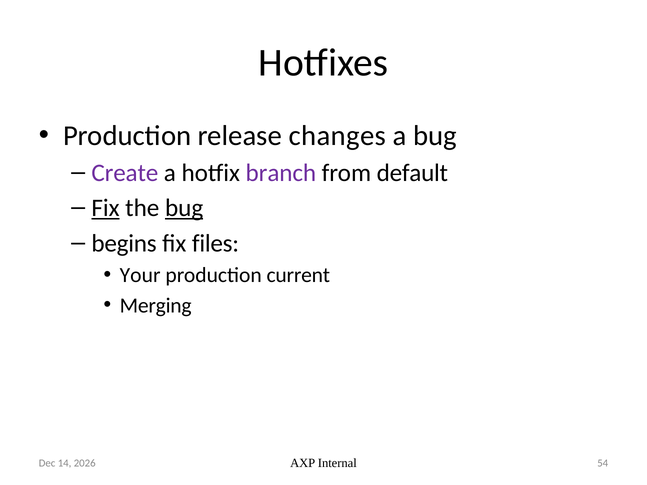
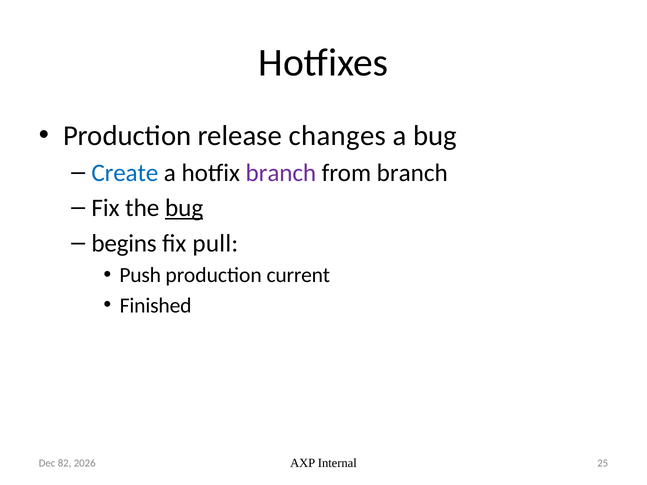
Create colour: purple -> blue
from default: default -> branch
Fix at (105, 208) underline: present -> none
files: files -> pull
Your: Your -> Push
Merging: Merging -> Finished
14: 14 -> 82
54: 54 -> 25
